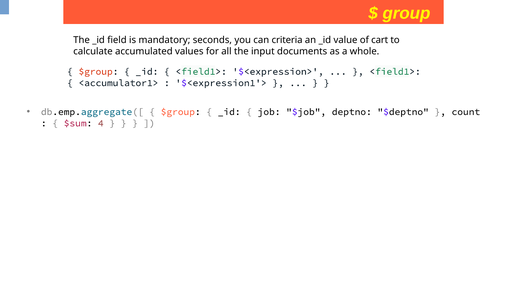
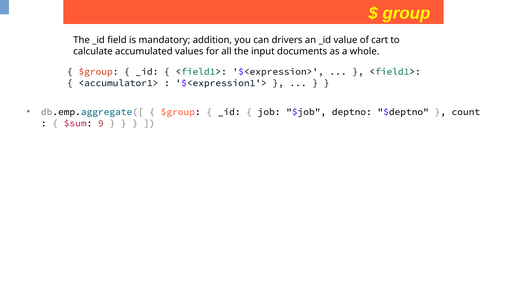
seconds: seconds -> addition
criteria: criteria -> drivers
4: 4 -> 9
